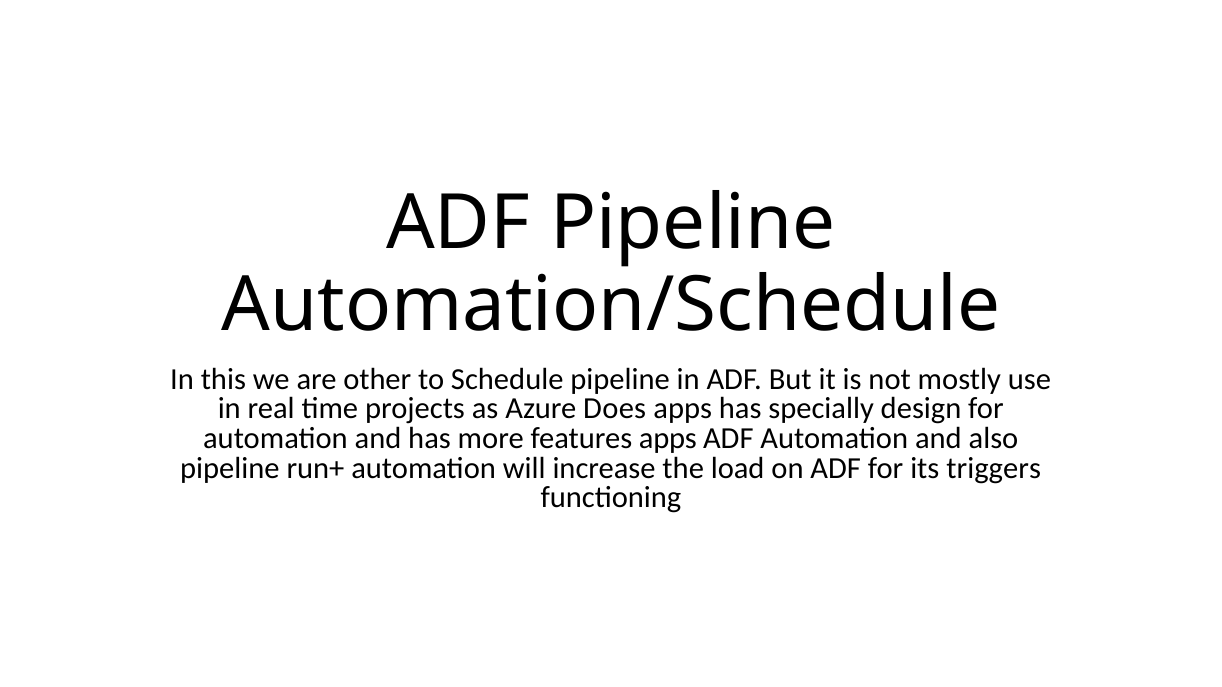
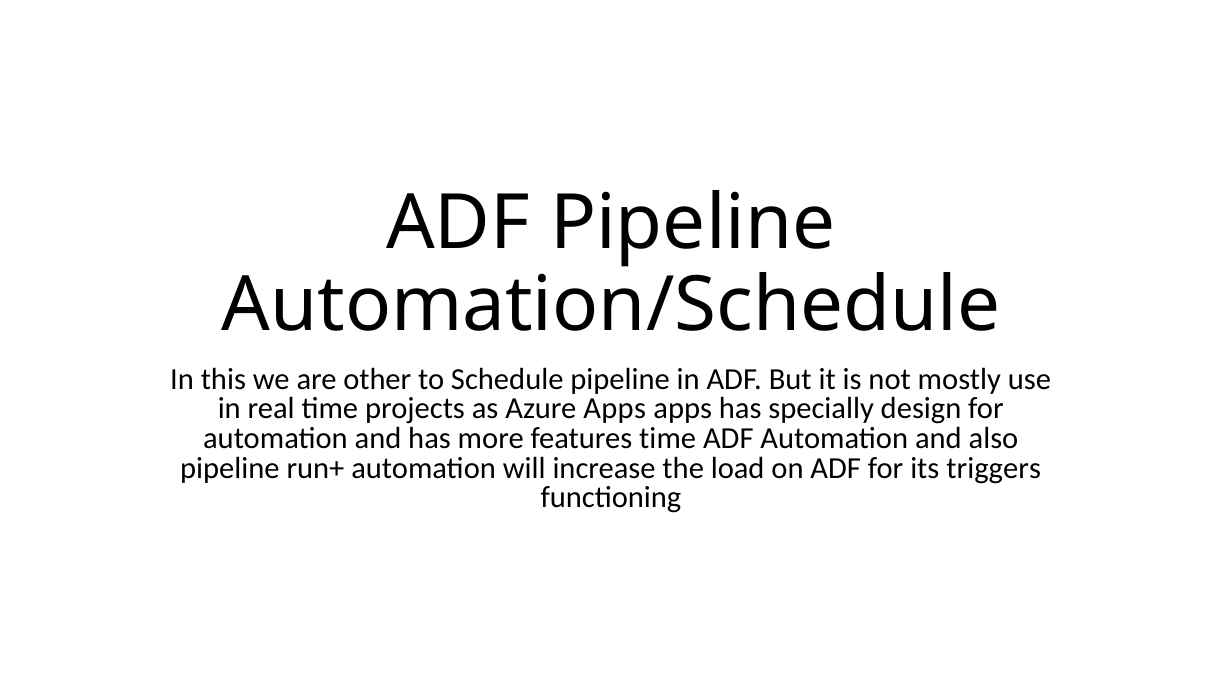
Azure Does: Does -> Apps
features apps: apps -> time
